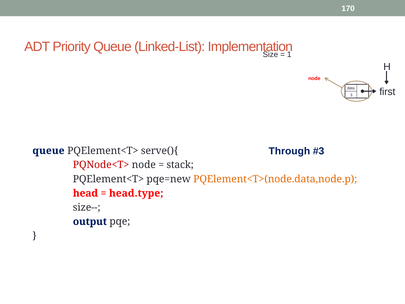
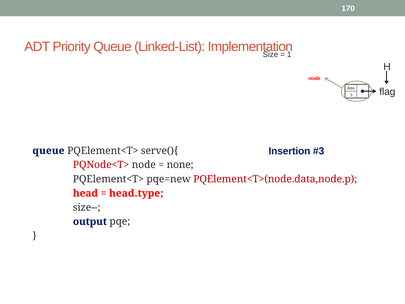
first: first -> flag
Through: Through -> Insertion
stack: stack -> none
PQElement<T>(node.data,node.p colour: orange -> red
